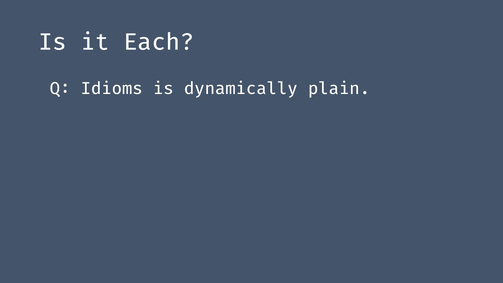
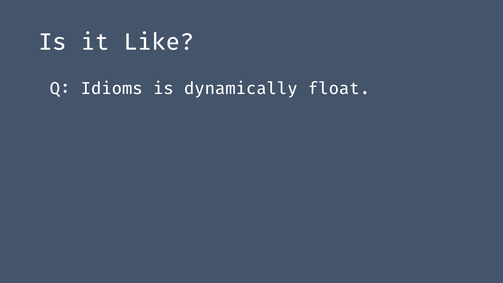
Each: Each -> Like
plain: plain -> float
